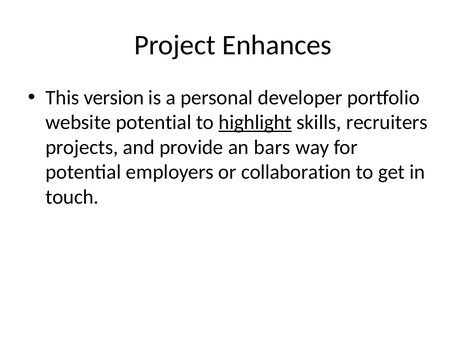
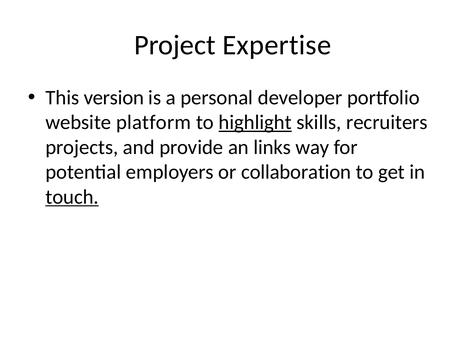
Enhances: Enhances -> Expertise
website potential: potential -> platform
bars: bars -> links
touch underline: none -> present
